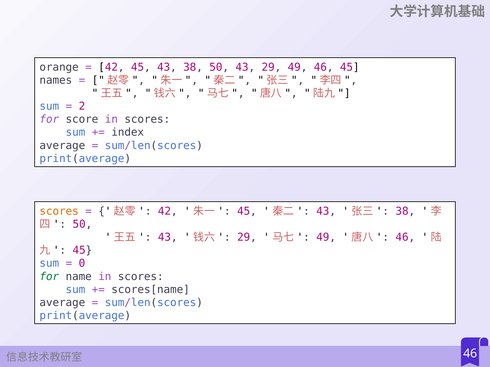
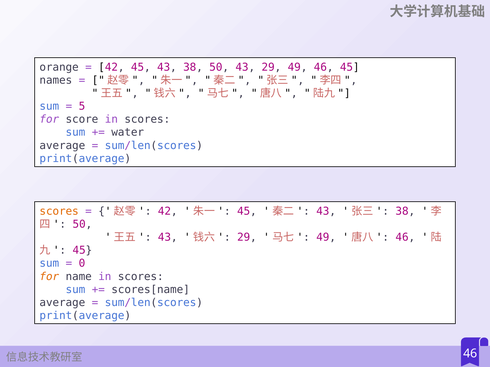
2: 2 -> 5
index: index -> water
for at (49, 277) colour: green -> orange
